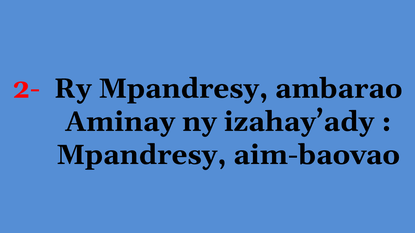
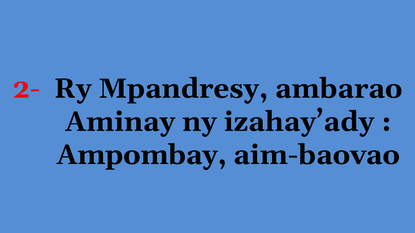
Mpandresy at (141, 155): Mpandresy -> Ampombay
